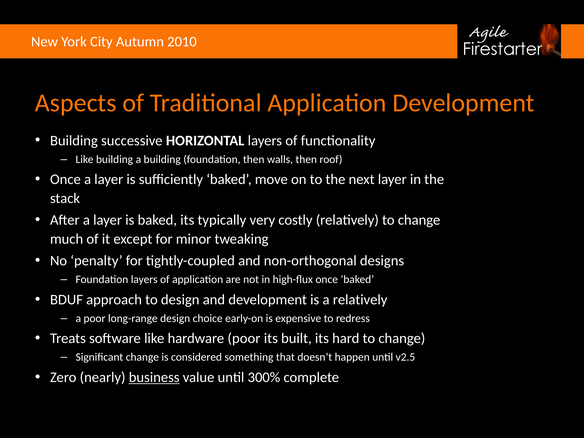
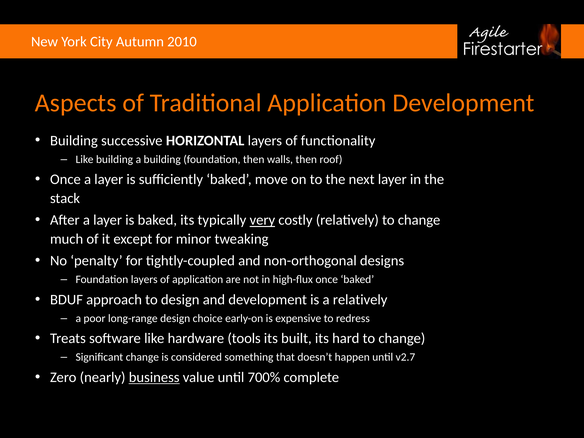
very underline: none -> present
hardware poor: poor -> tools
v2.5: v2.5 -> v2.7
300%: 300% -> 700%
